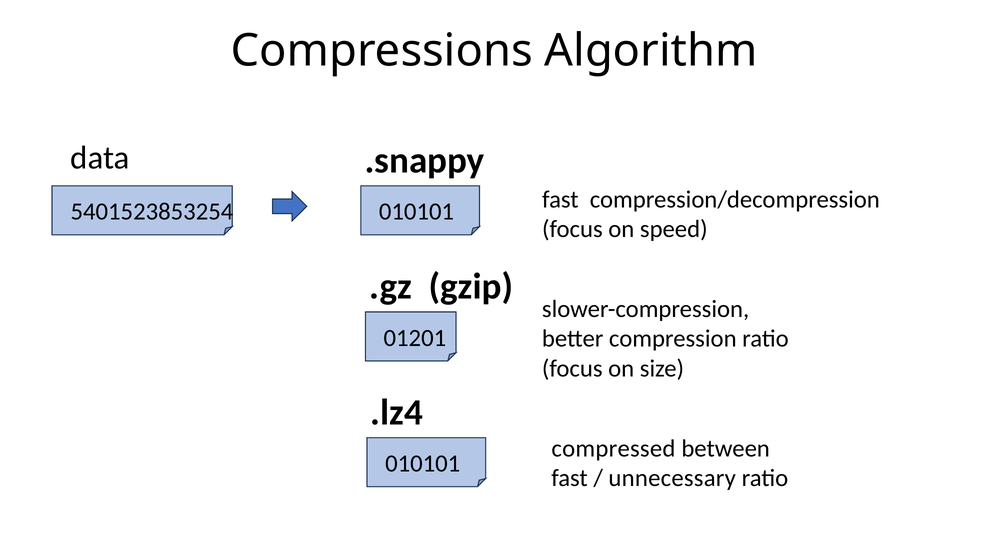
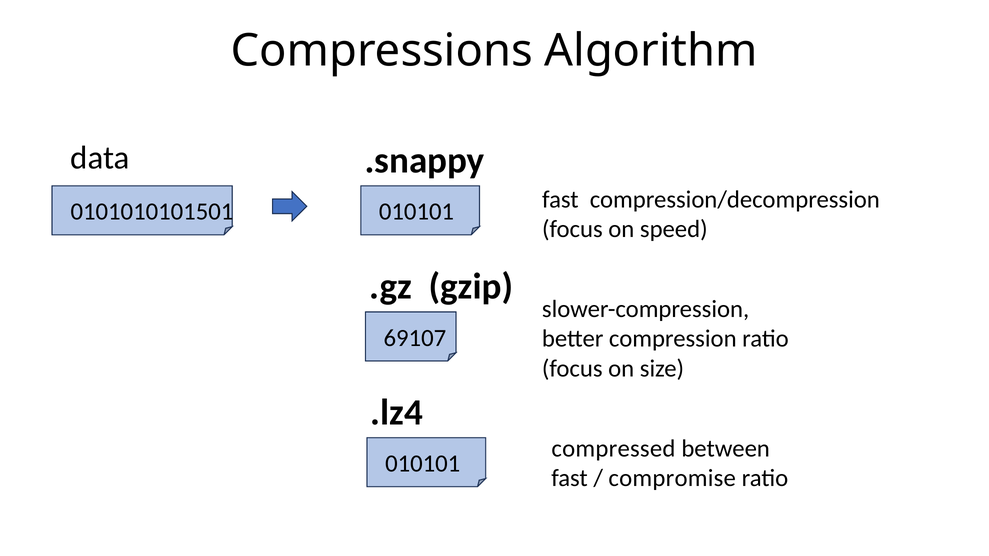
5401523853254: 5401523853254 -> 0101010101501
01201: 01201 -> 69107
unnecessary: unnecessary -> compromise
